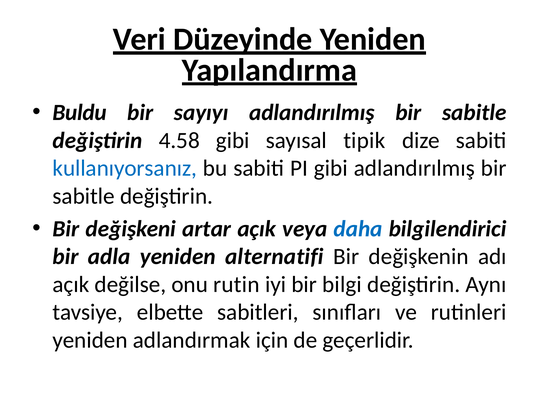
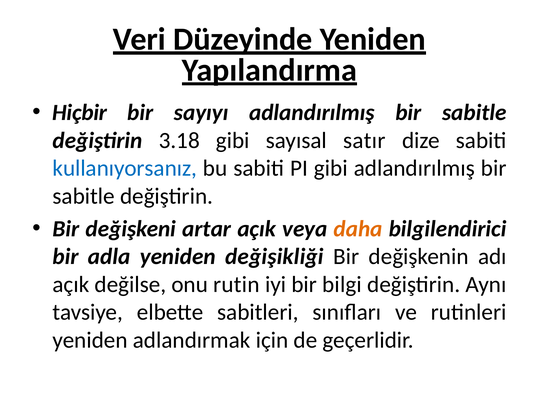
Buldu: Buldu -> Hiçbir
4.58: 4.58 -> 3.18
tipik: tipik -> satır
daha colour: blue -> orange
alternatifi: alternatifi -> değişikliği
